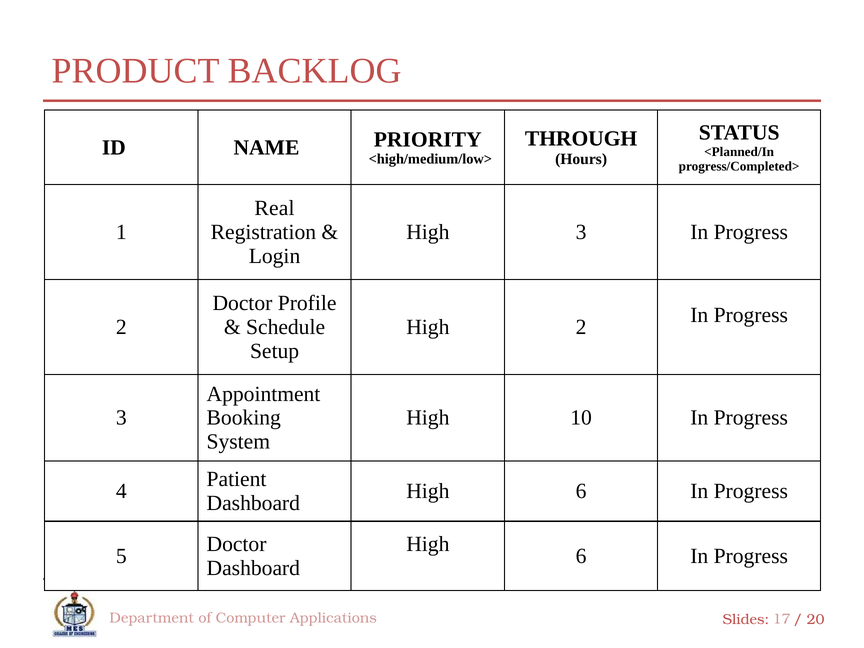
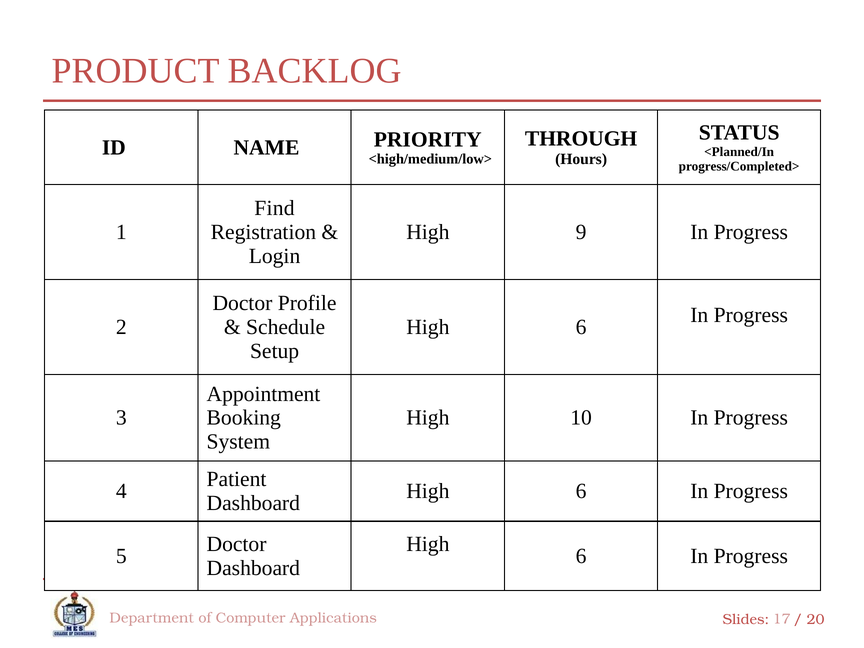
Real: Real -> Find
High 3: 3 -> 9
2 at (581, 327): 2 -> 6
